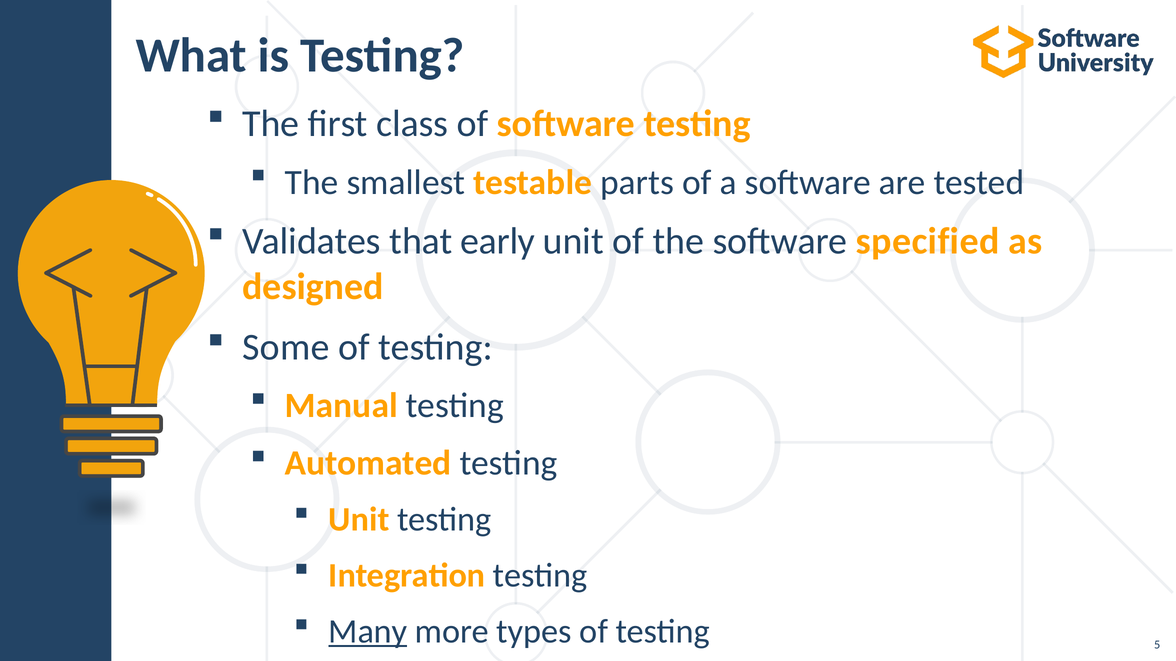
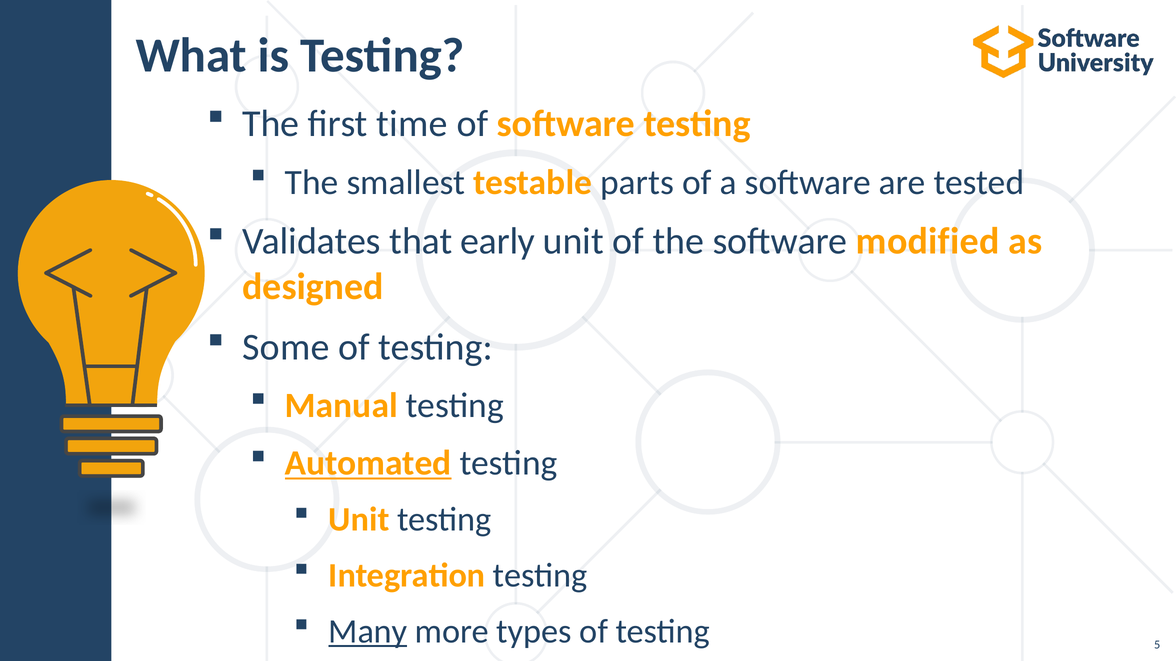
class: class -> time
specified: specified -> modified
Automated underline: none -> present
